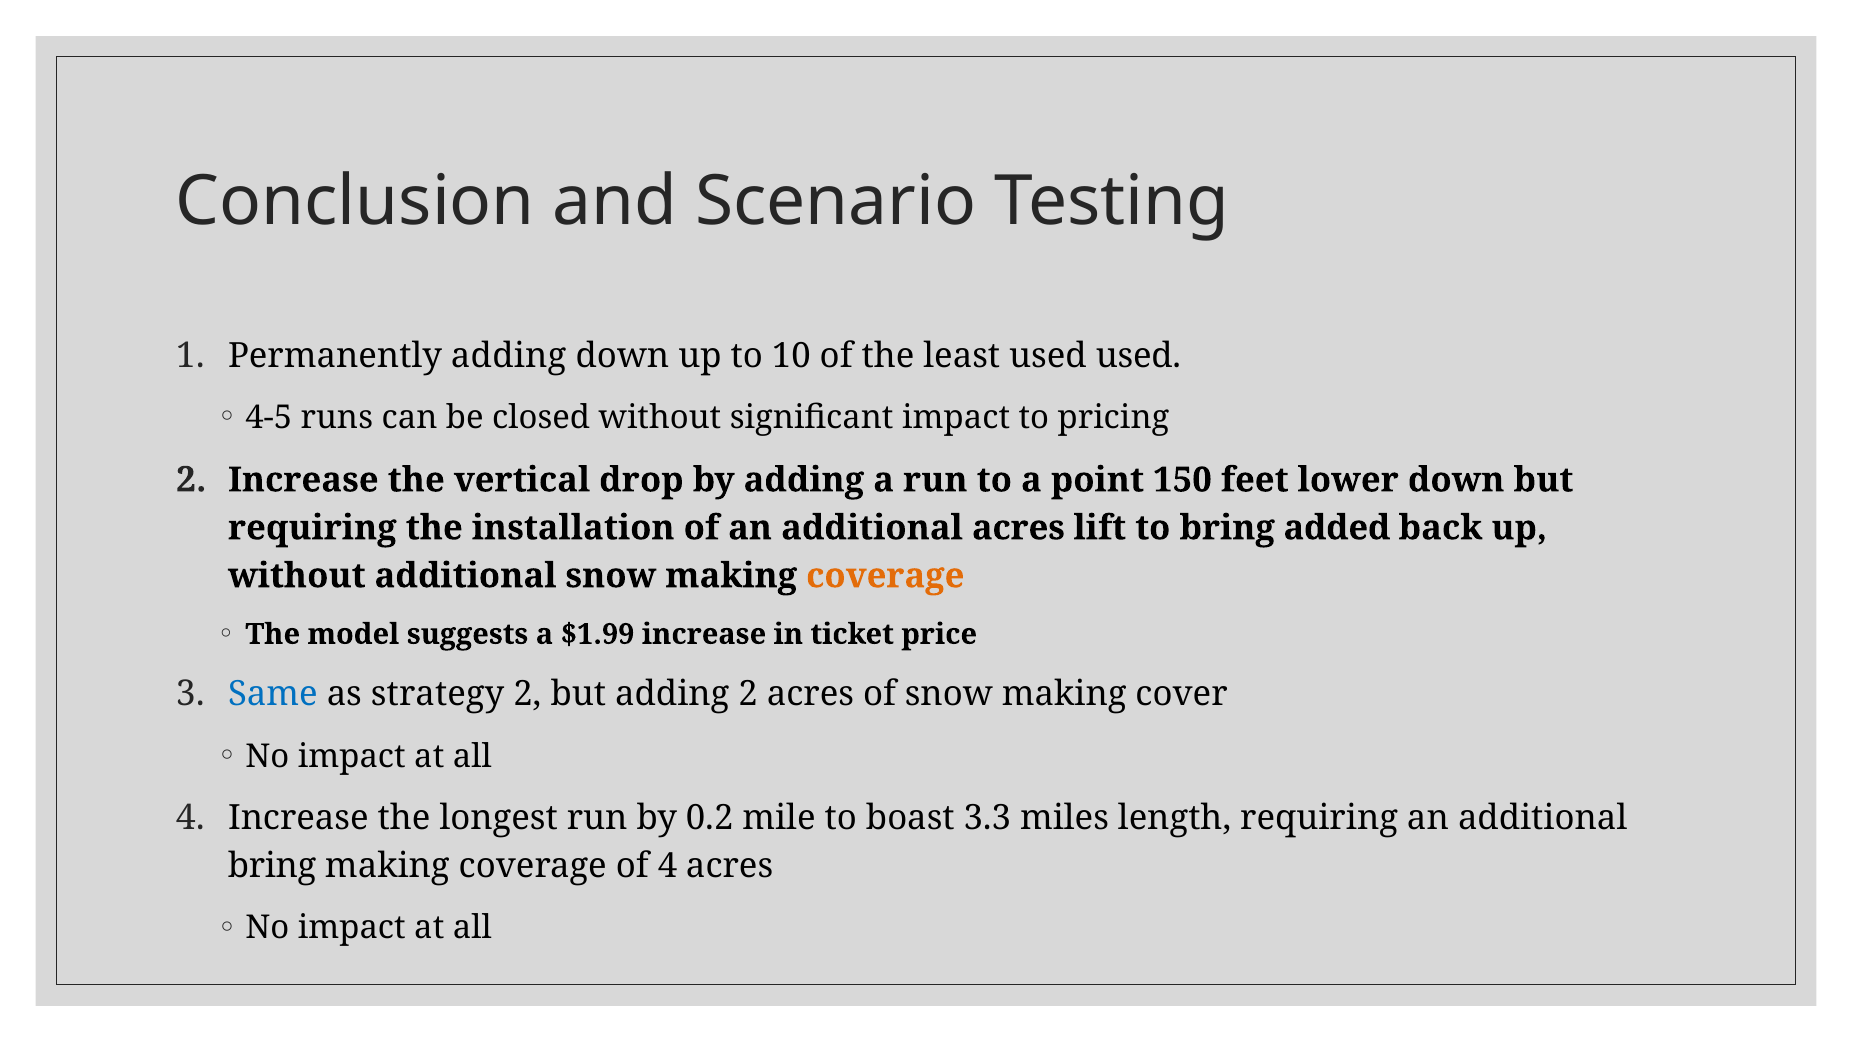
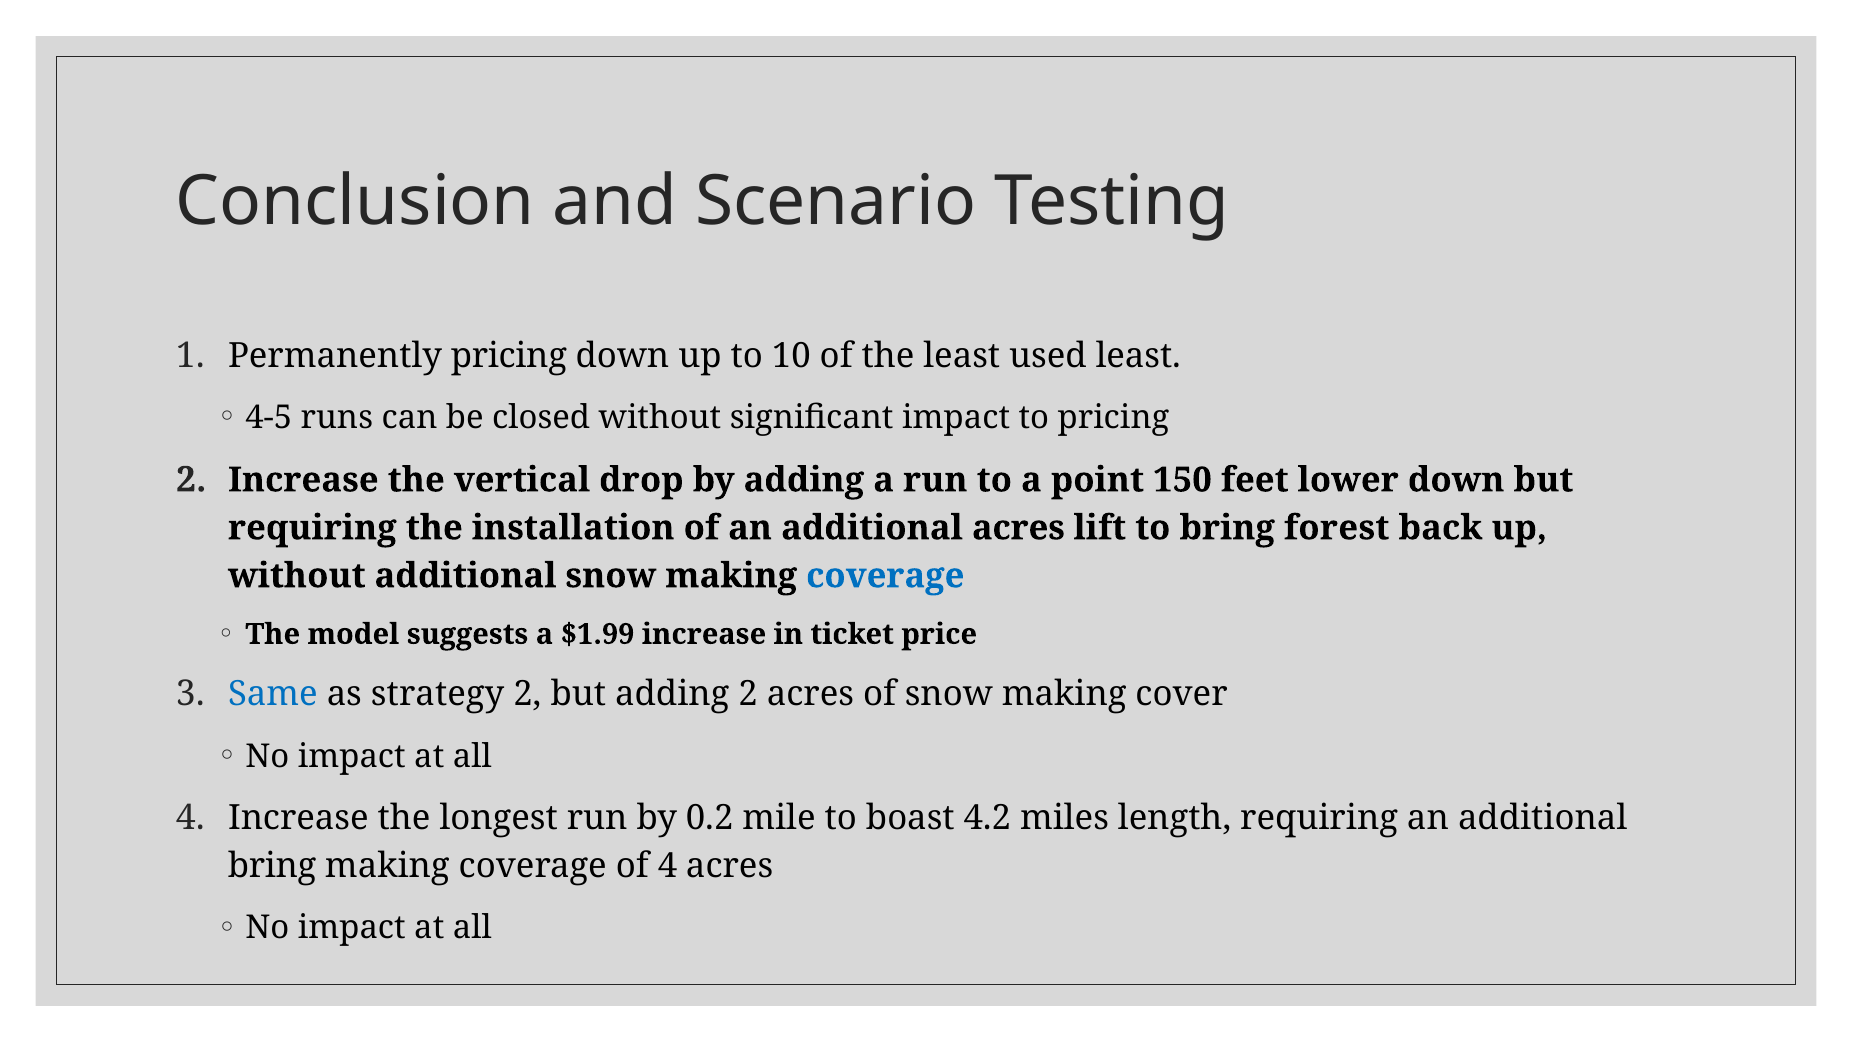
Permanently adding: adding -> pricing
used used: used -> least
added: added -> forest
coverage at (885, 576) colour: orange -> blue
3.3: 3.3 -> 4.2
